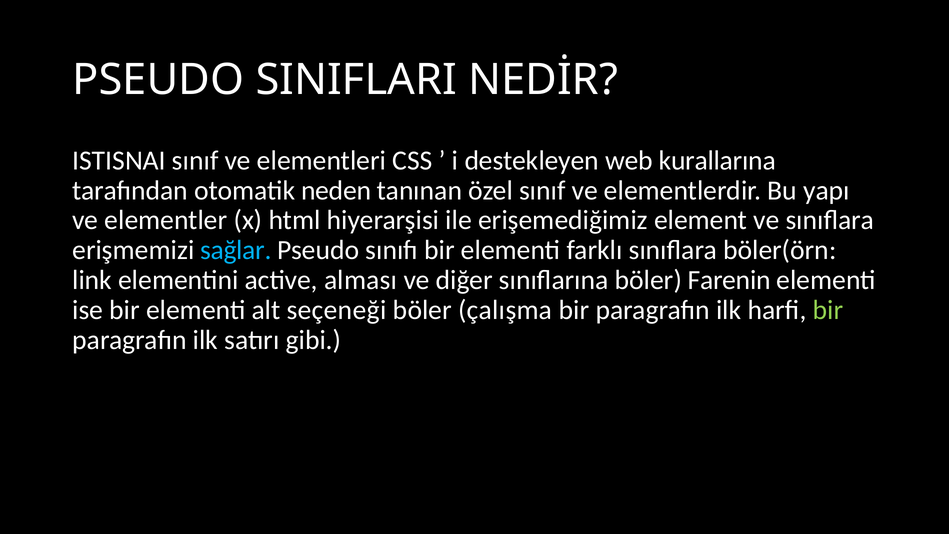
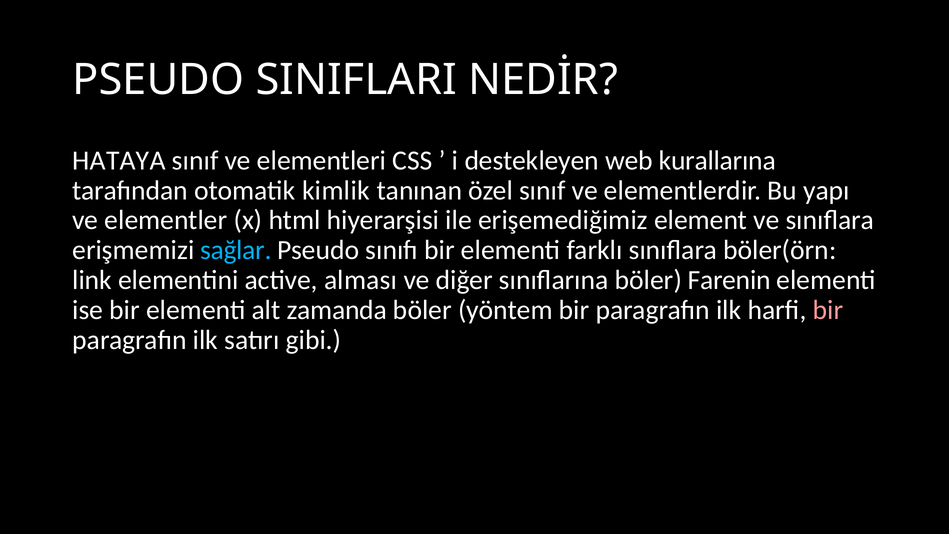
ISTISNAI: ISTISNAI -> HATAYA
neden: neden -> kimlik
seçeneği: seçeneği -> zamanda
çalışma: çalışma -> yöntem
bir at (828, 310) colour: light green -> pink
